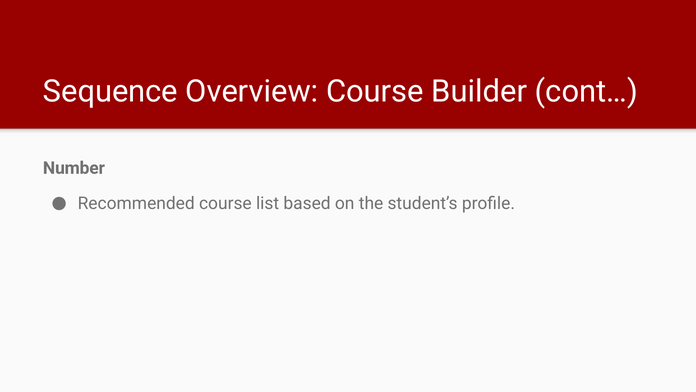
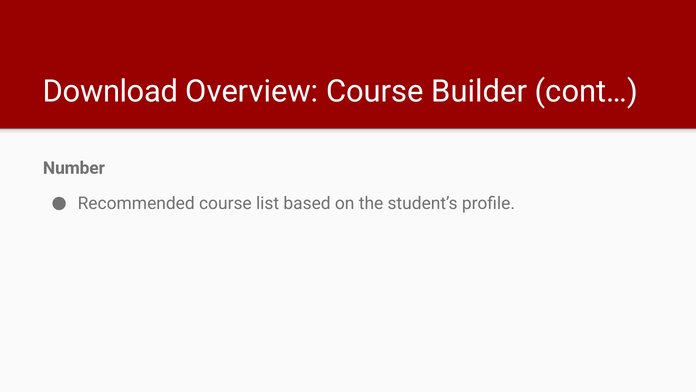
Sequence: Sequence -> Download
